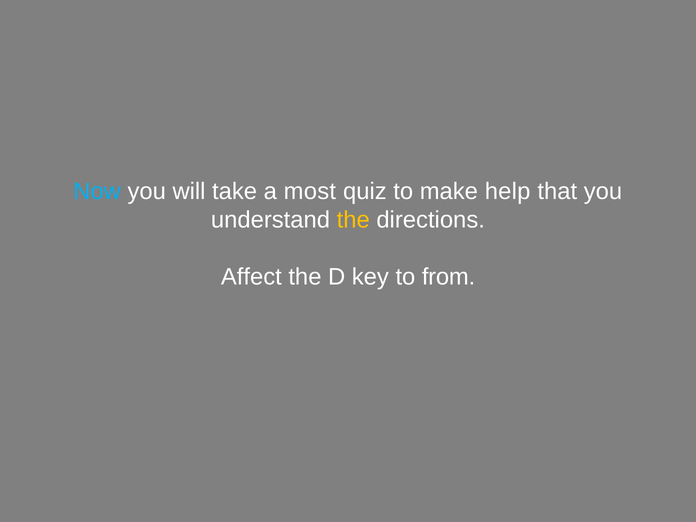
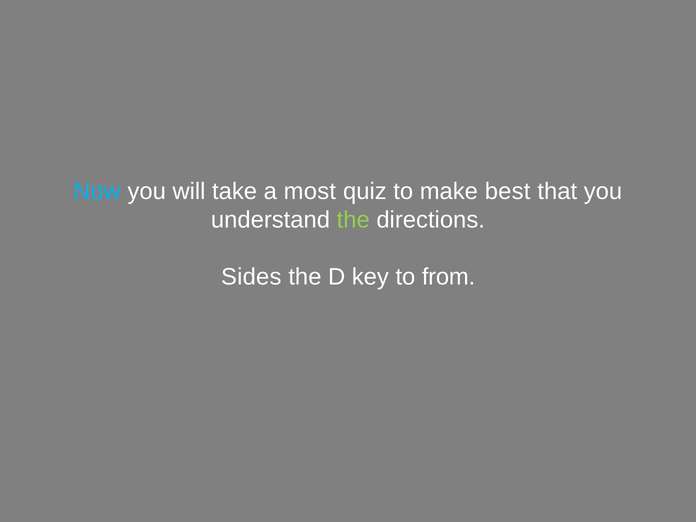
help: help -> best
the at (353, 220) colour: yellow -> light green
Affect: Affect -> Sides
